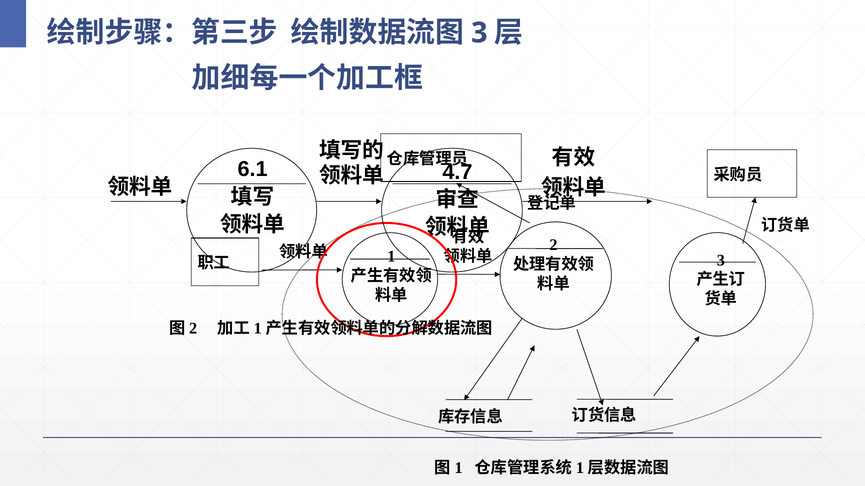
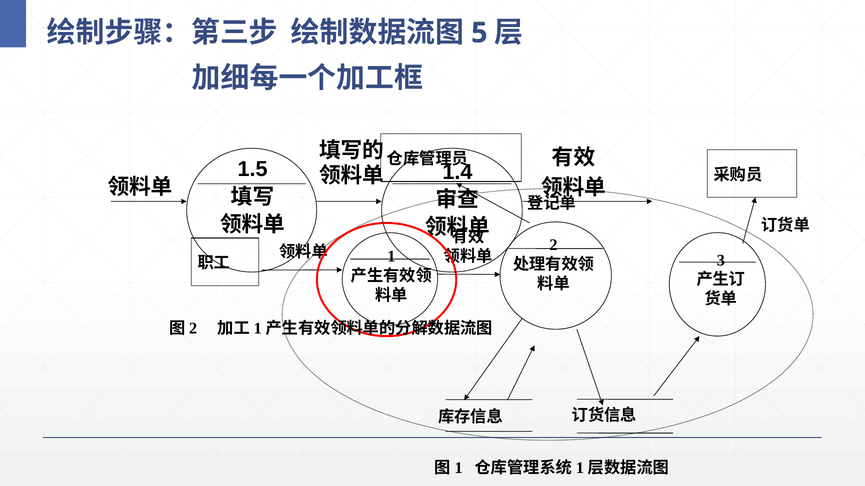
3 at (479, 33): 3 -> 5
6.1: 6.1 -> 1.5
4.7: 4.7 -> 1.4
